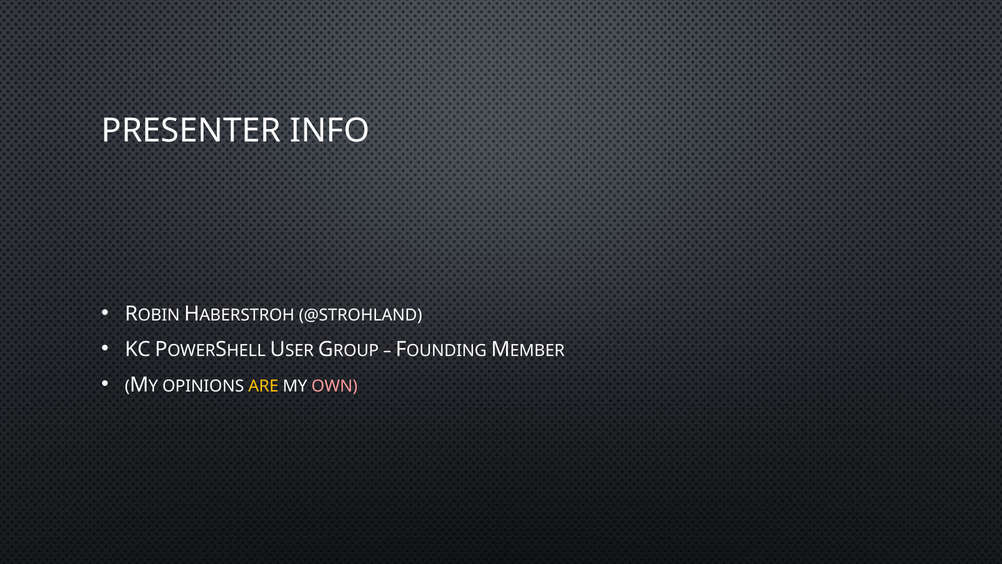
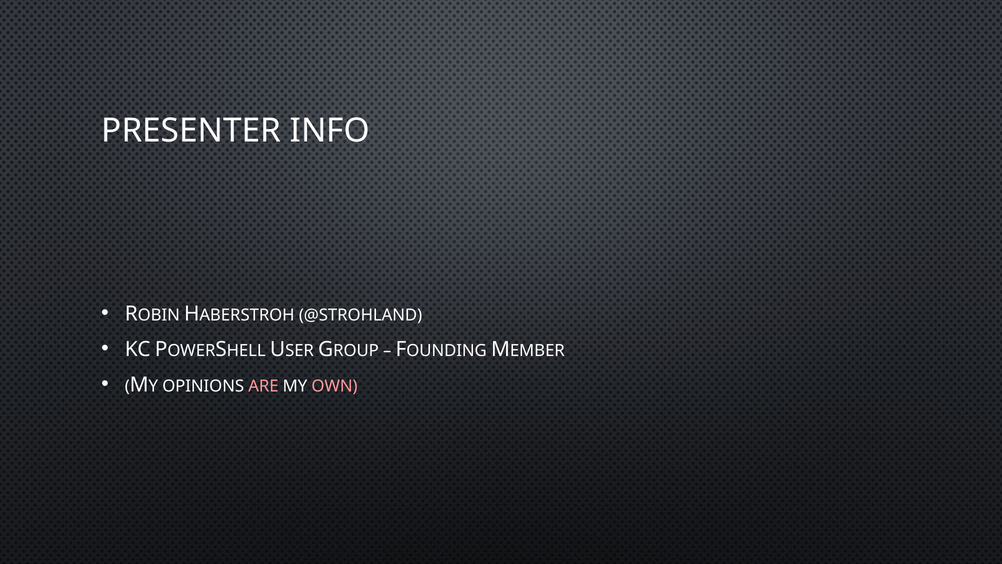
ARE colour: yellow -> pink
